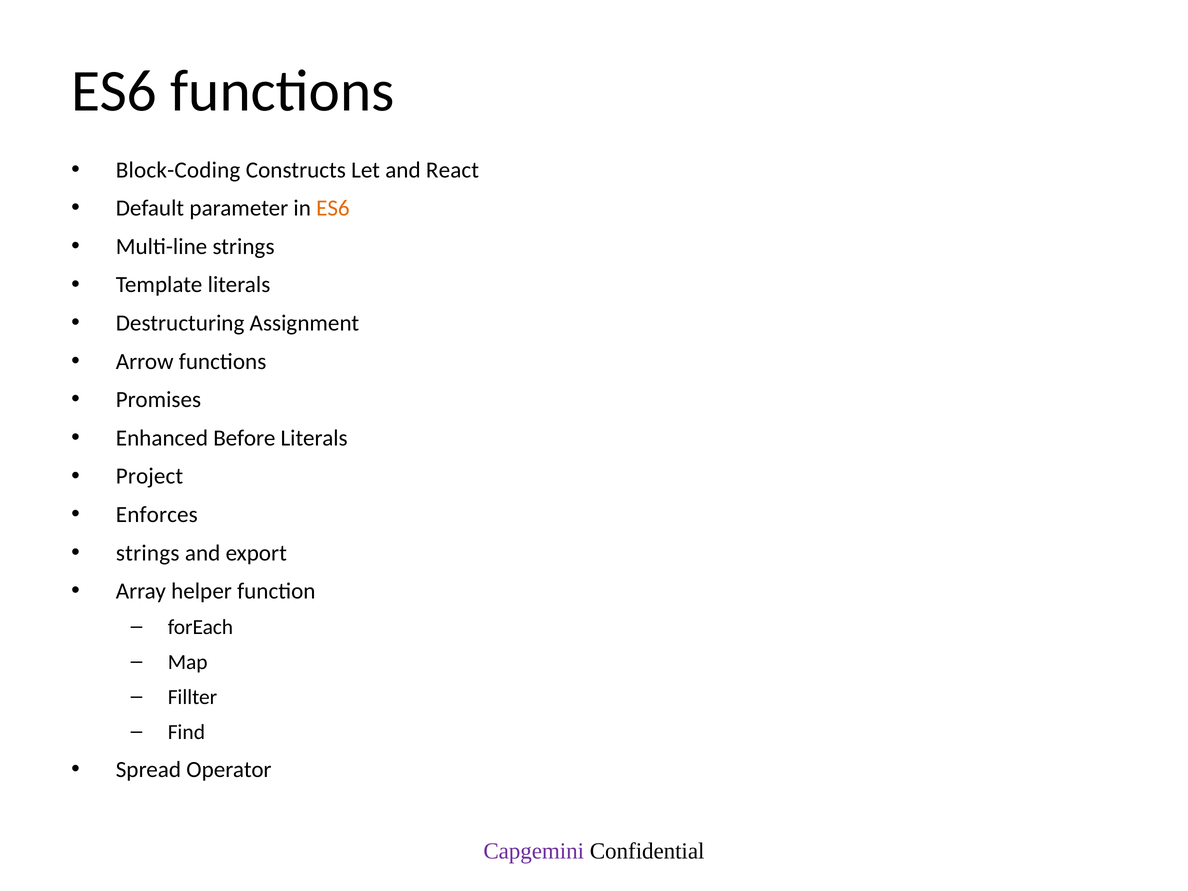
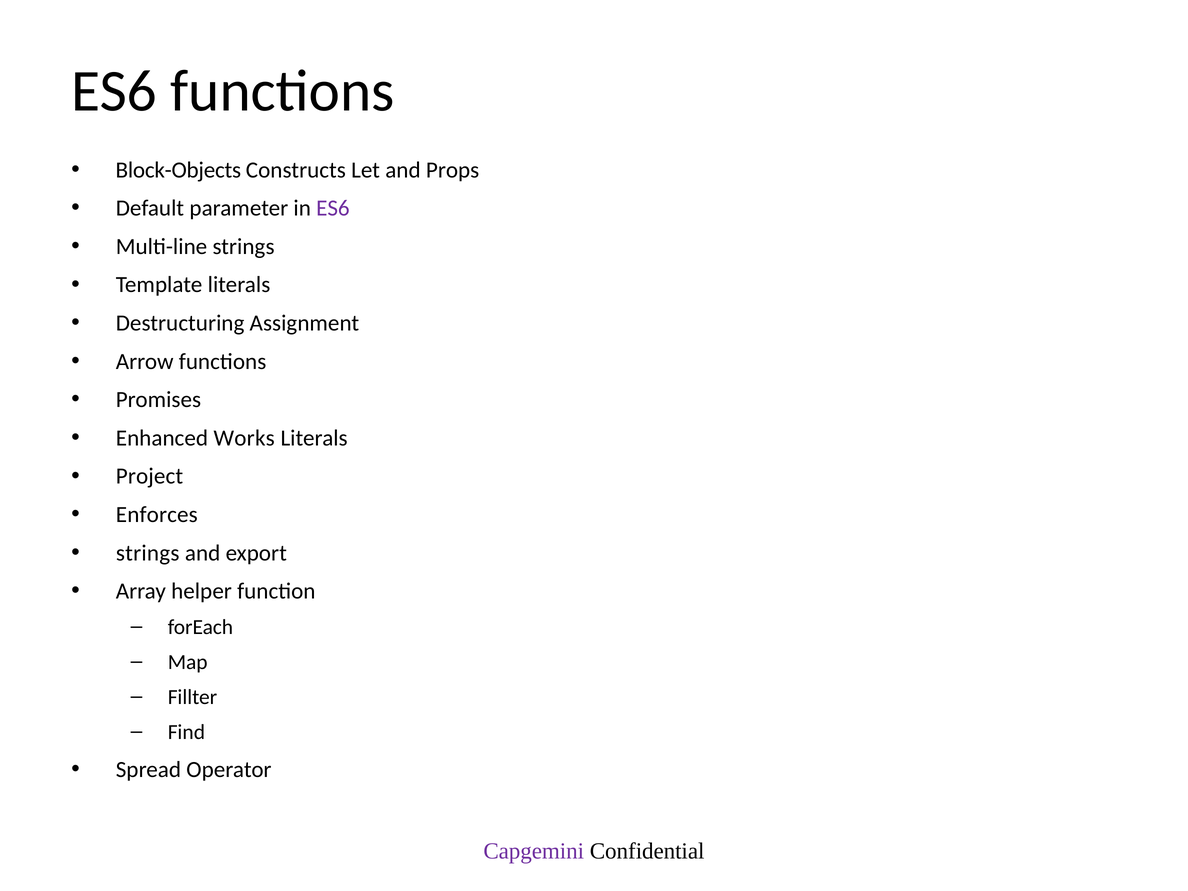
Block-Coding: Block-Coding -> Block-Objects
React: React -> Props
ES6 at (333, 208) colour: orange -> purple
Before: Before -> Works
